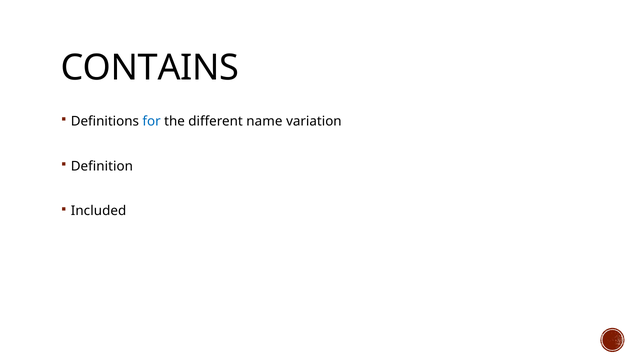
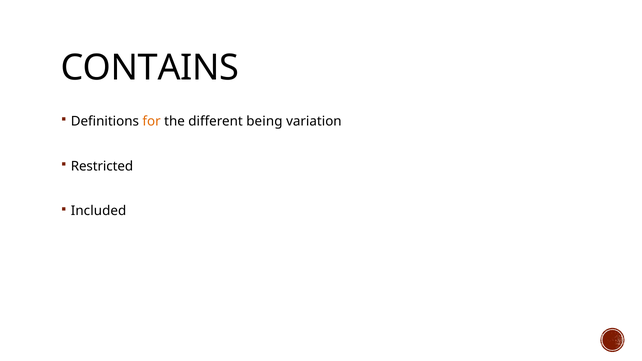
for colour: blue -> orange
name: name -> being
Definition: Definition -> Restricted
